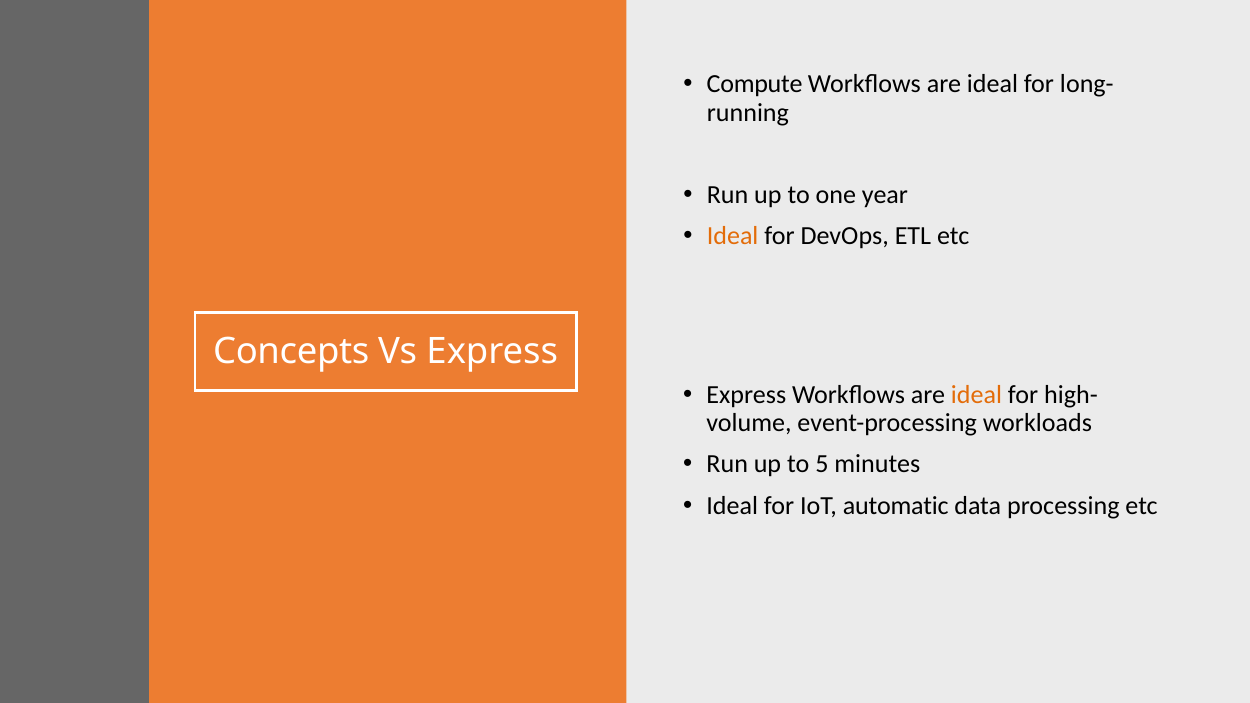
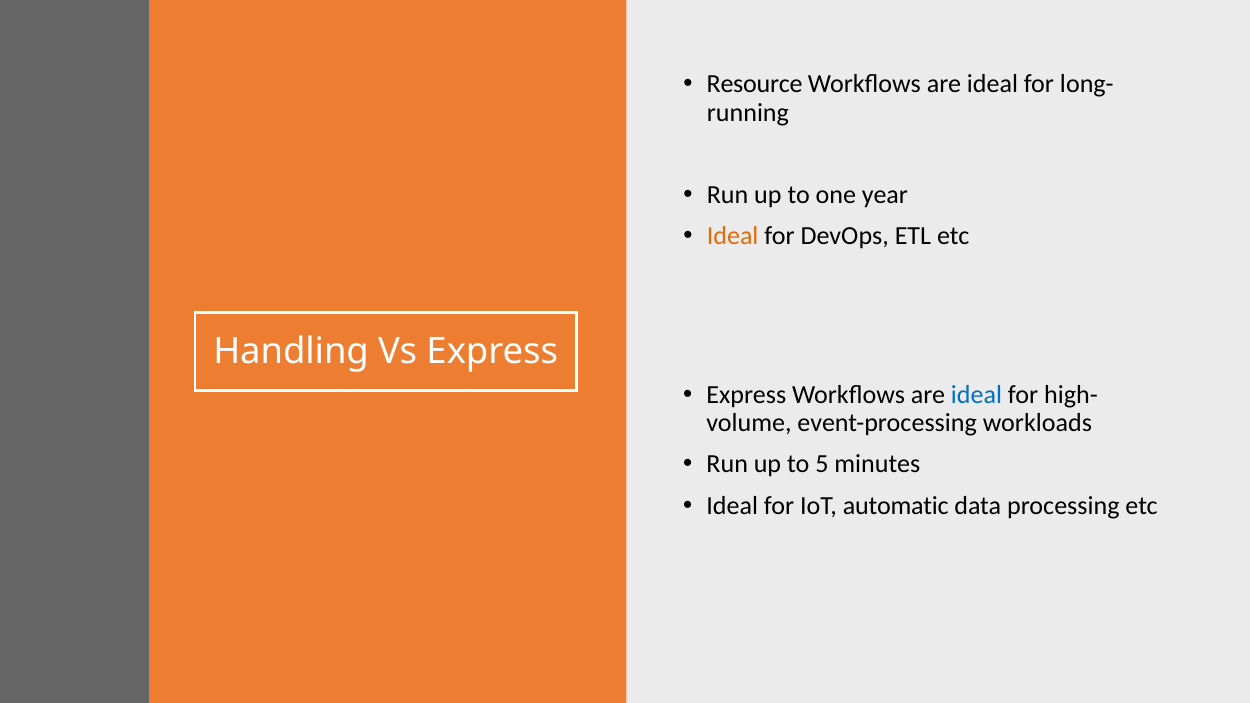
Compute: Compute -> Resource
Concepts: Concepts -> Handling
ideal at (976, 395) colour: orange -> blue
